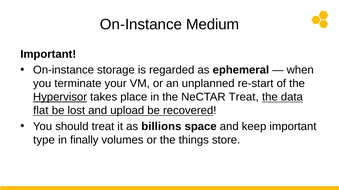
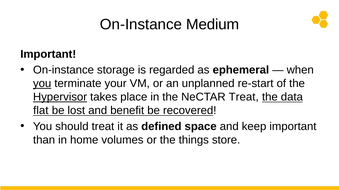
you at (42, 84) underline: none -> present
upload: upload -> benefit
billions: billions -> defined
type: type -> than
finally: finally -> home
